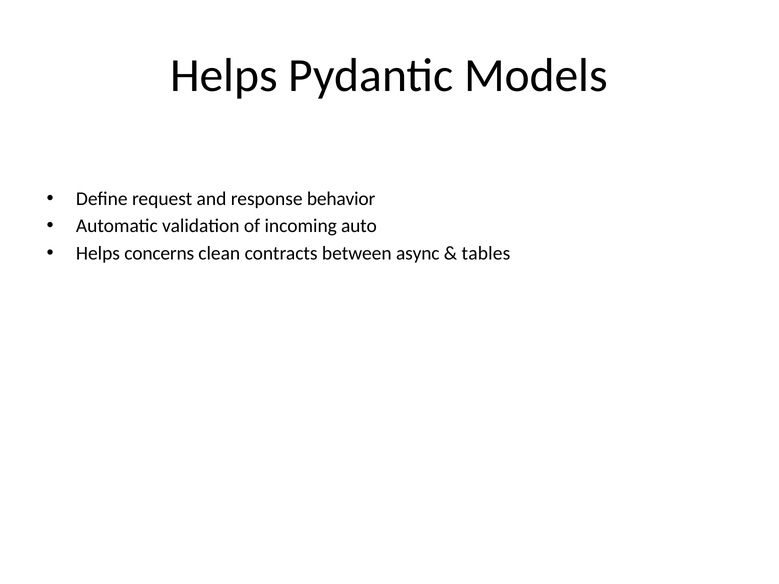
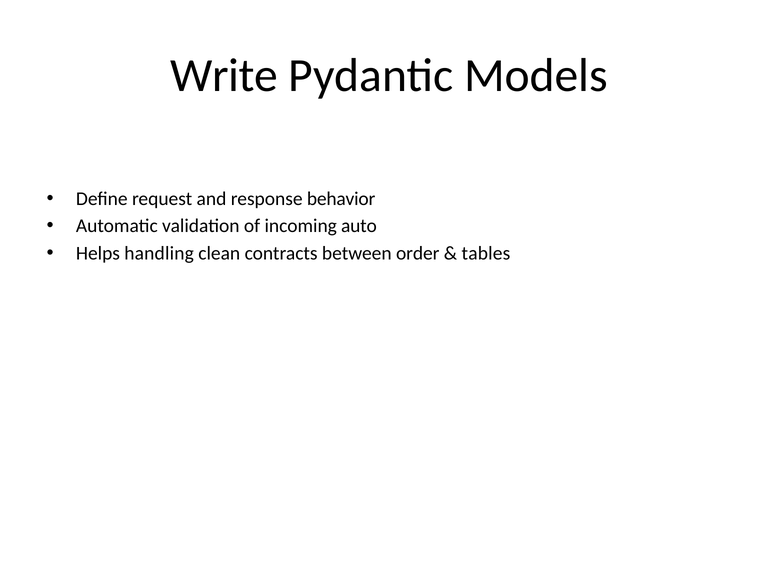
Helps at (224, 75): Helps -> Write
concerns: concerns -> handling
async: async -> order
